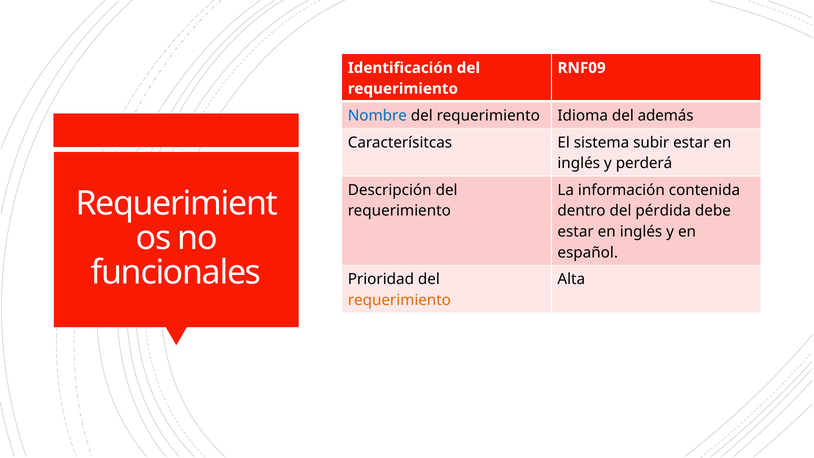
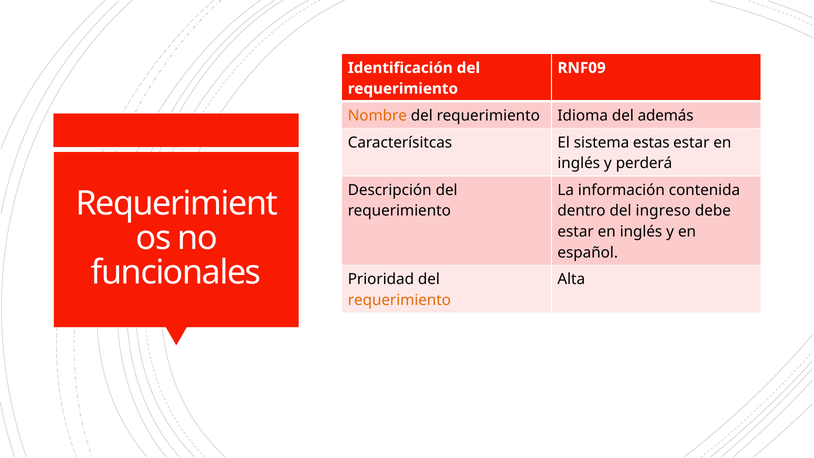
Nombre colour: blue -> orange
subir: subir -> estas
pérdida: pérdida -> ingreso
